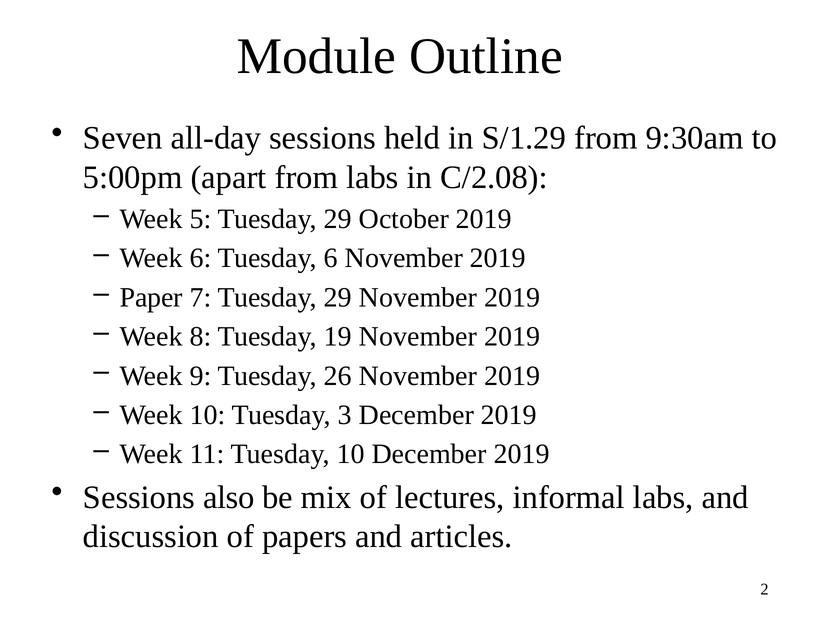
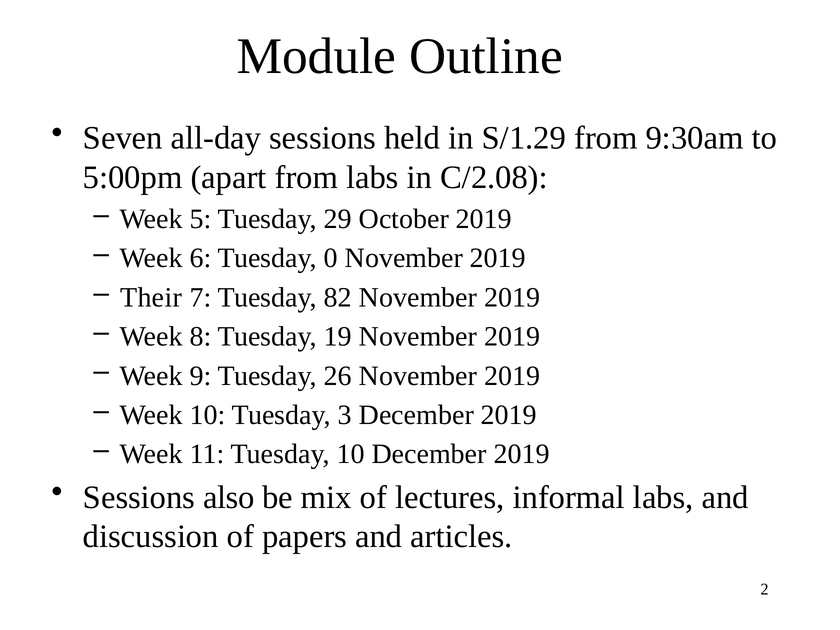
Tuesday 6: 6 -> 0
Paper: Paper -> Their
7 Tuesday 29: 29 -> 82
